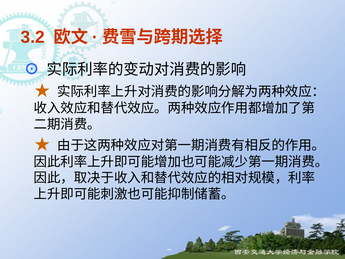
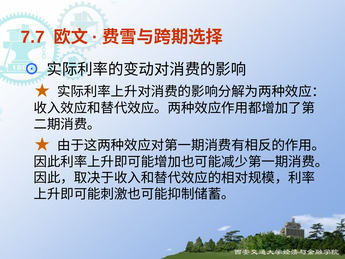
3.2: 3.2 -> 7.7
